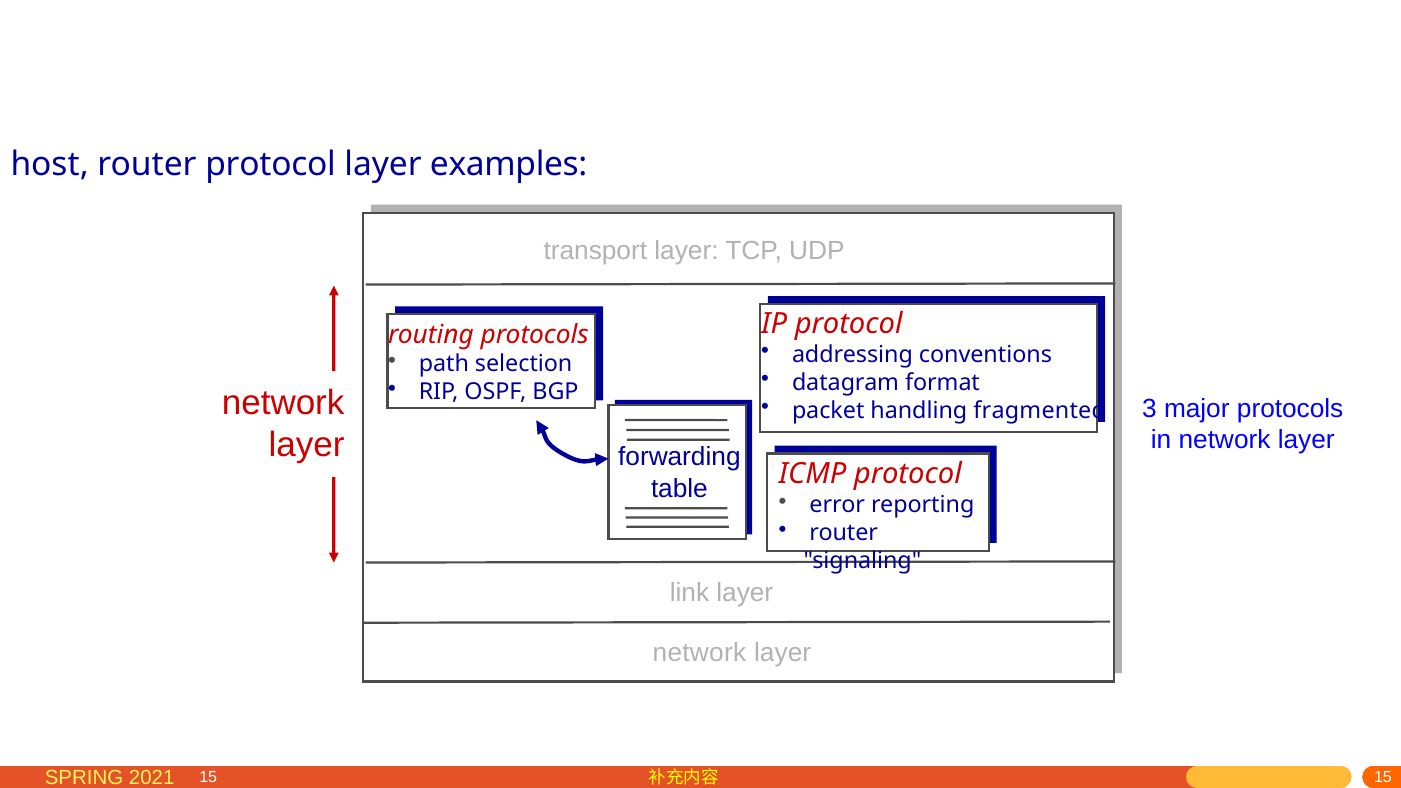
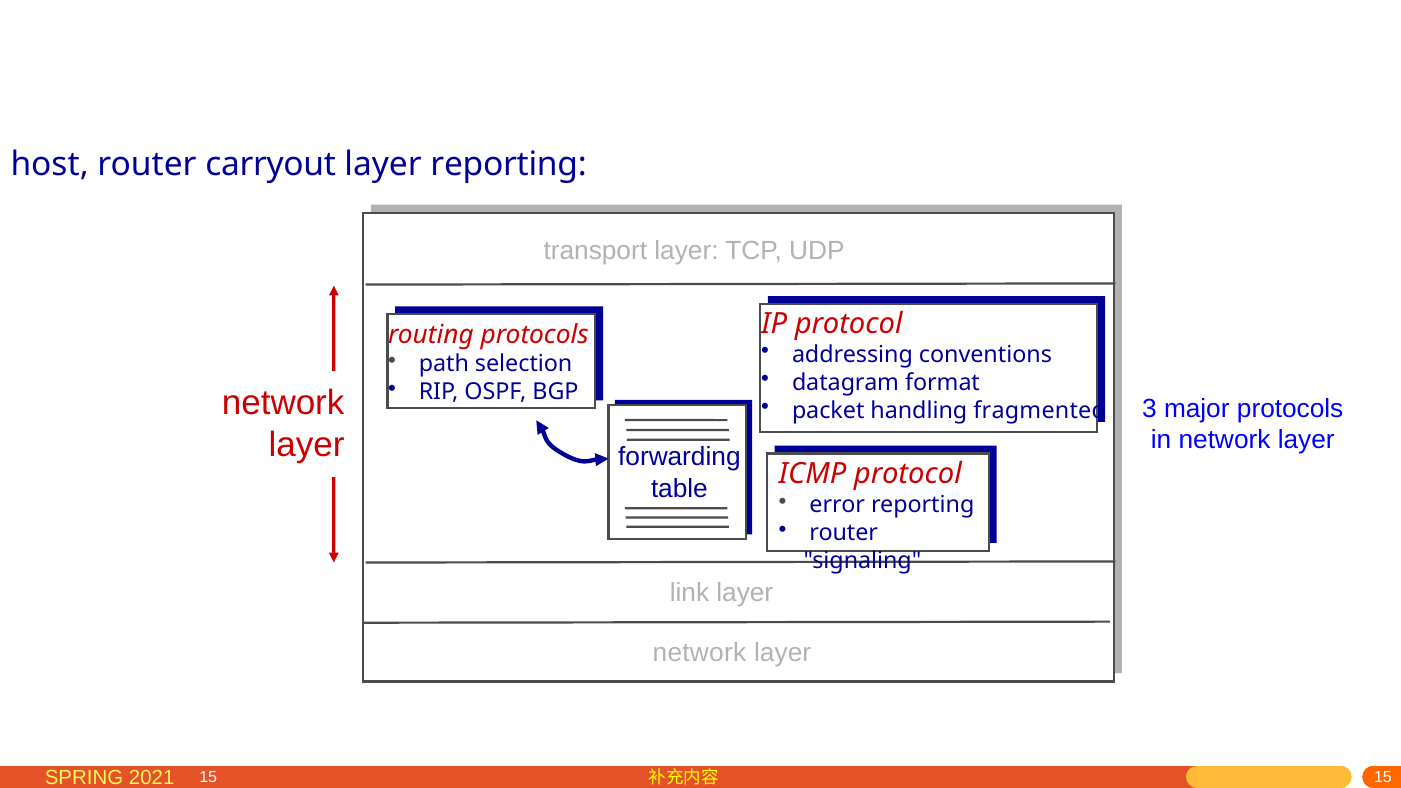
router protocol: protocol -> carryout
layer examples: examples -> reporting
